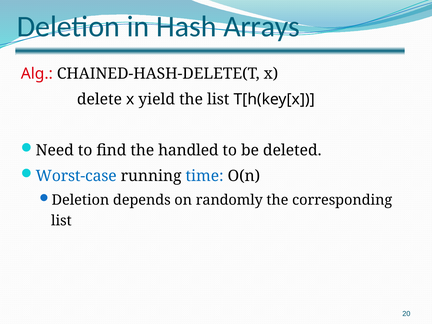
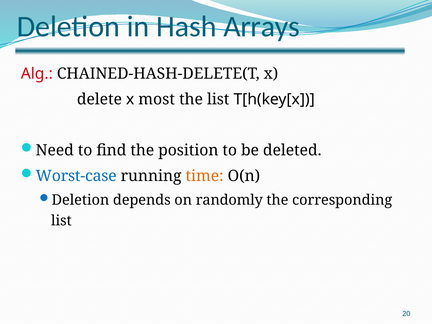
yield: yield -> most
handled: handled -> position
time colour: blue -> orange
